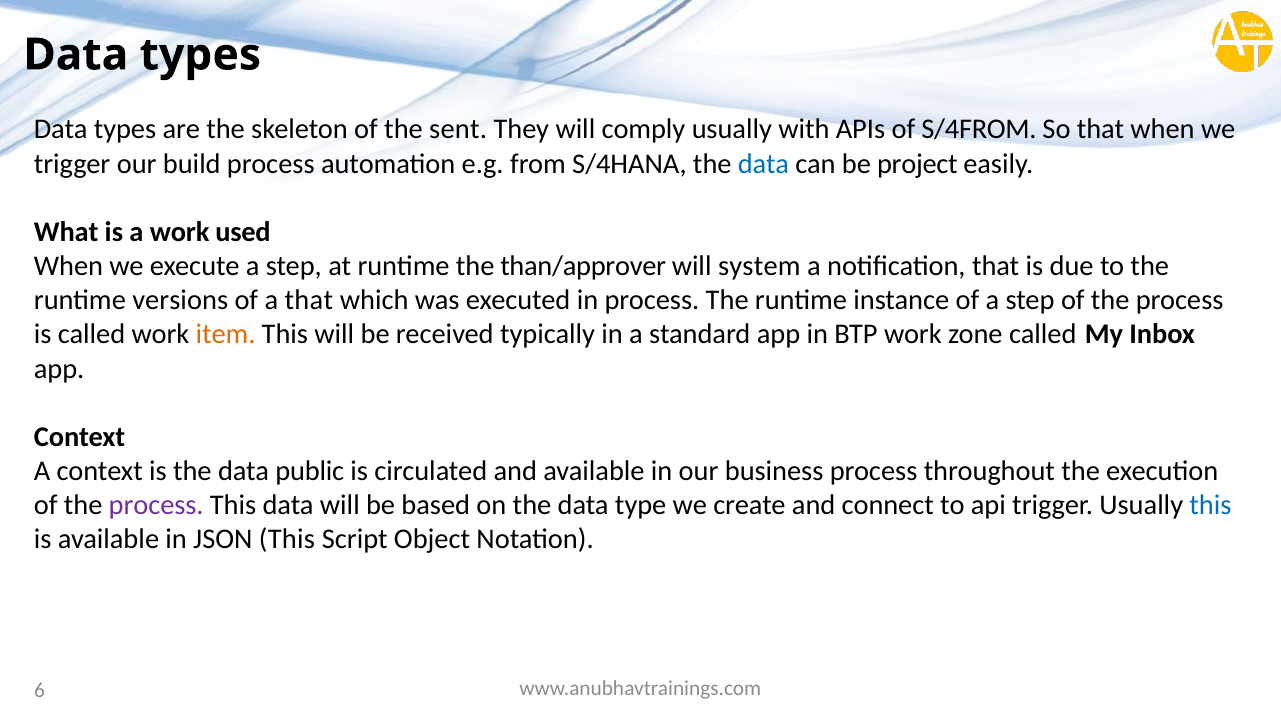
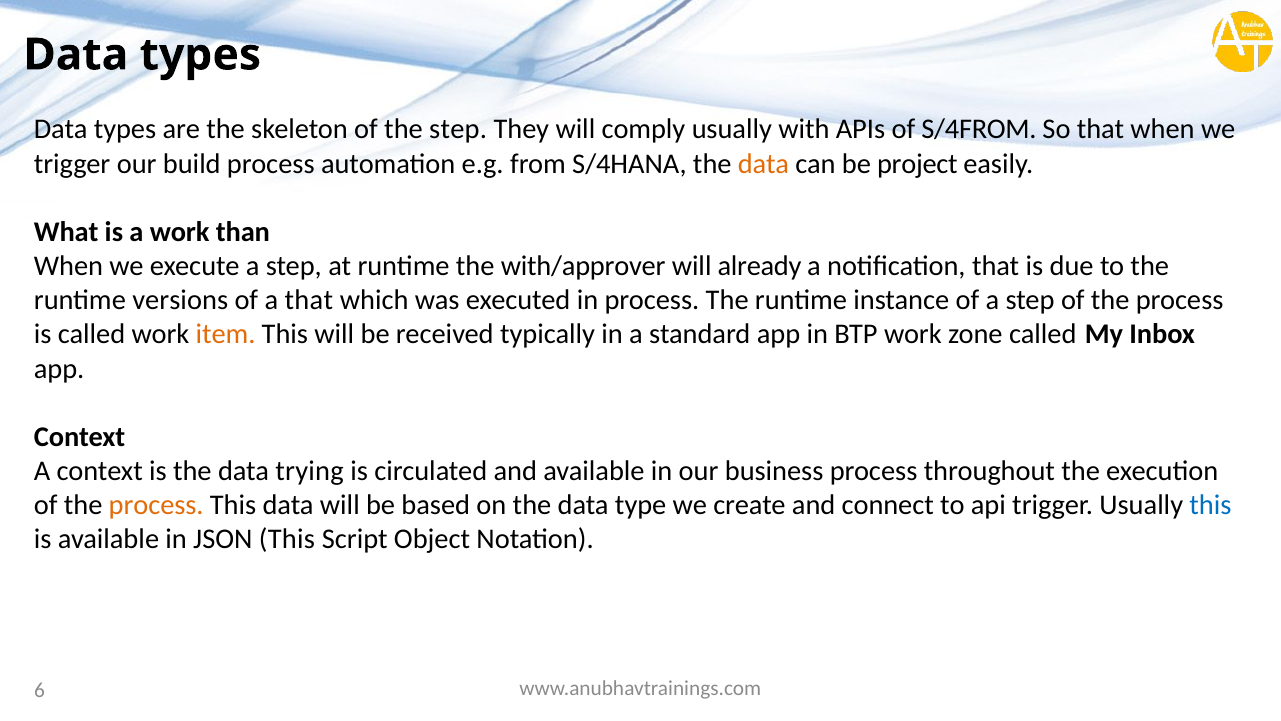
the sent: sent -> step
data at (764, 164) colour: blue -> orange
used: used -> than
than/approver: than/approver -> with/approver
system: system -> already
public: public -> trying
process at (156, 505) colour: purple -> orange
